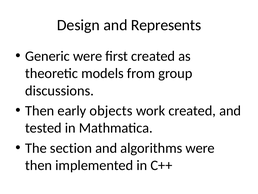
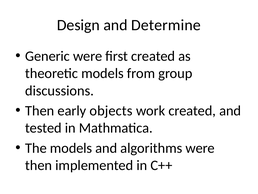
Represents: Represents -> Determine
The section: section -> models
